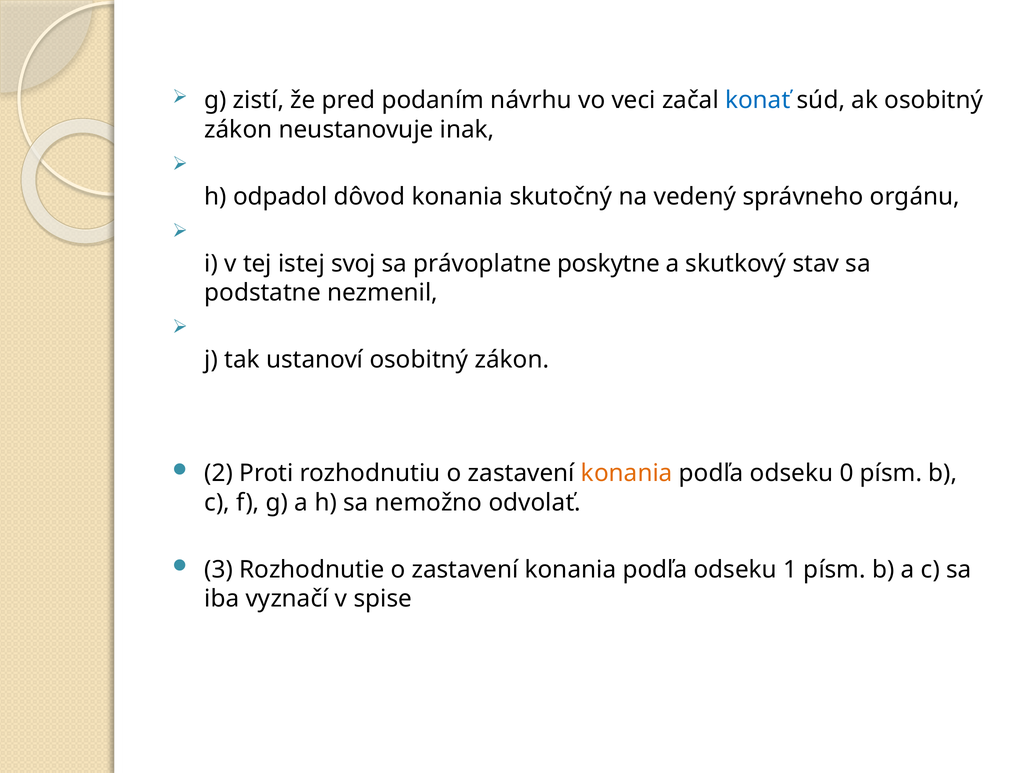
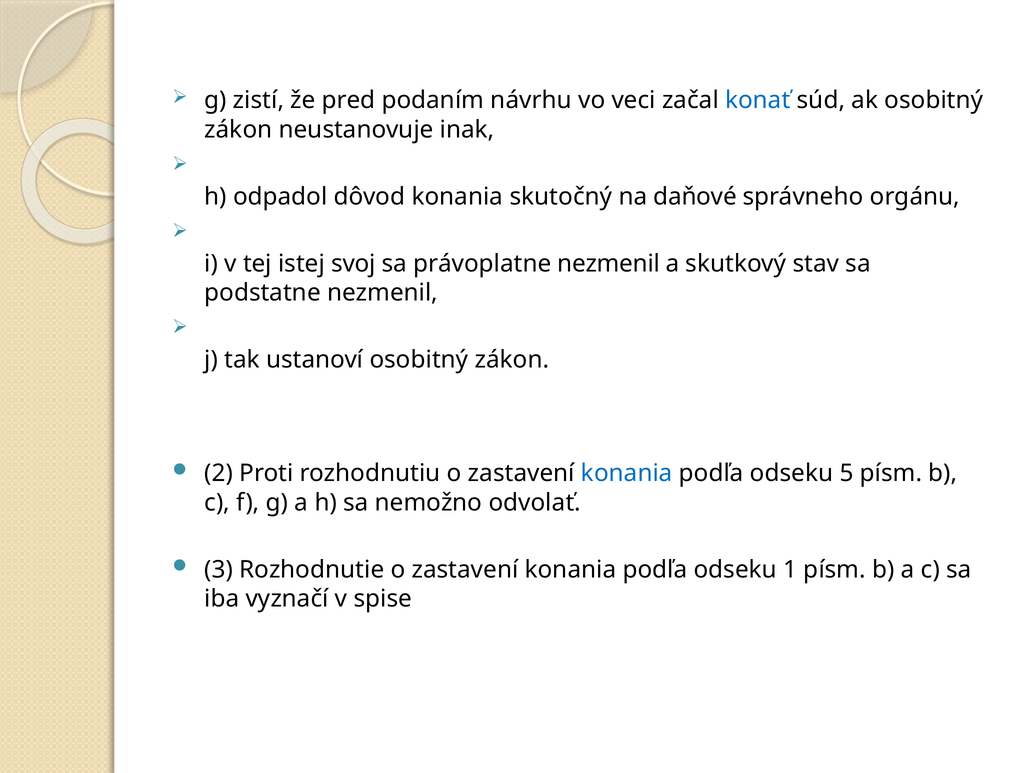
vedený: vedený -> daňové
právoplatne poskytne: poskytne -> nezmenil
konania at (627, 473) colour: orange -> blue
0: 0 -> 5
